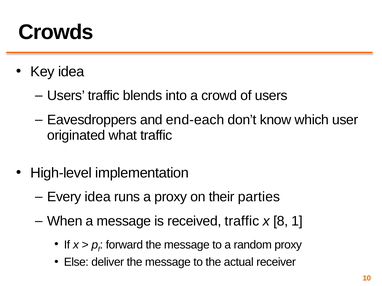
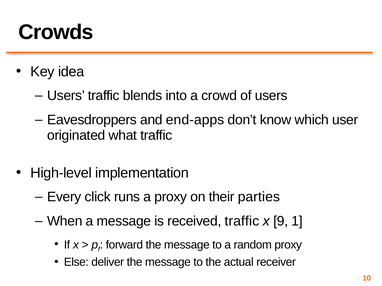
end-each: end-each -> end-apps
Every idea: idea -> click
8: 8 -> 9
